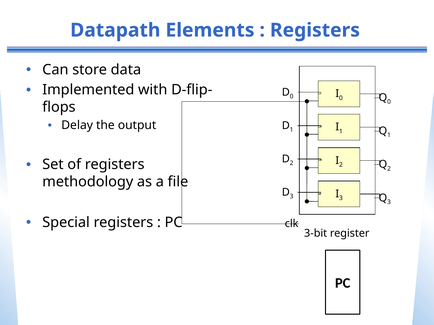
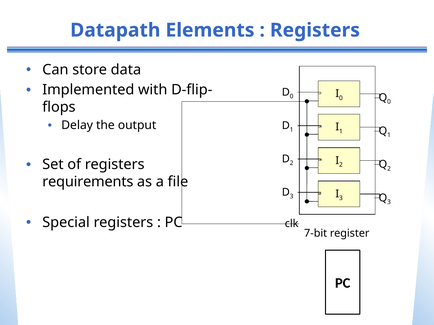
methodology: methodology -> requirements
3-bit: 3-bit -> 7-bit
